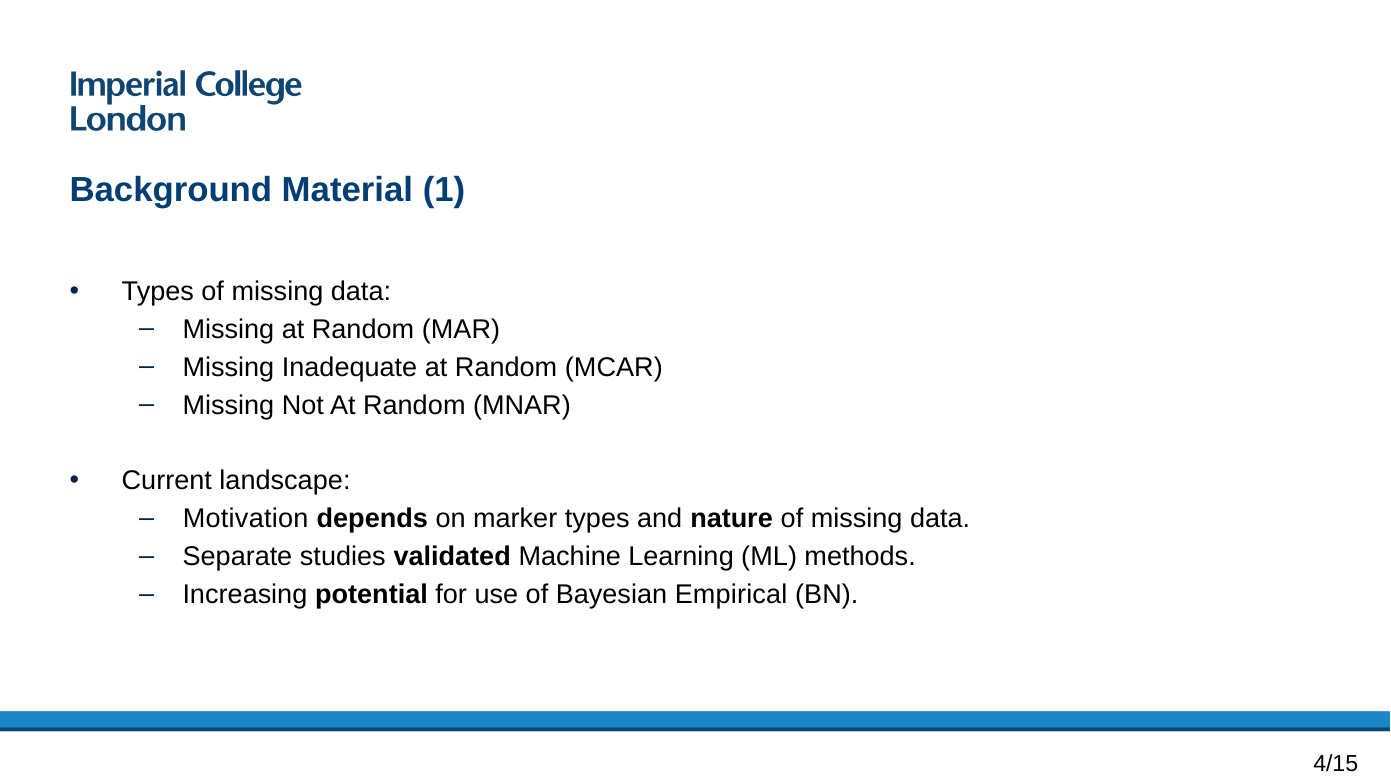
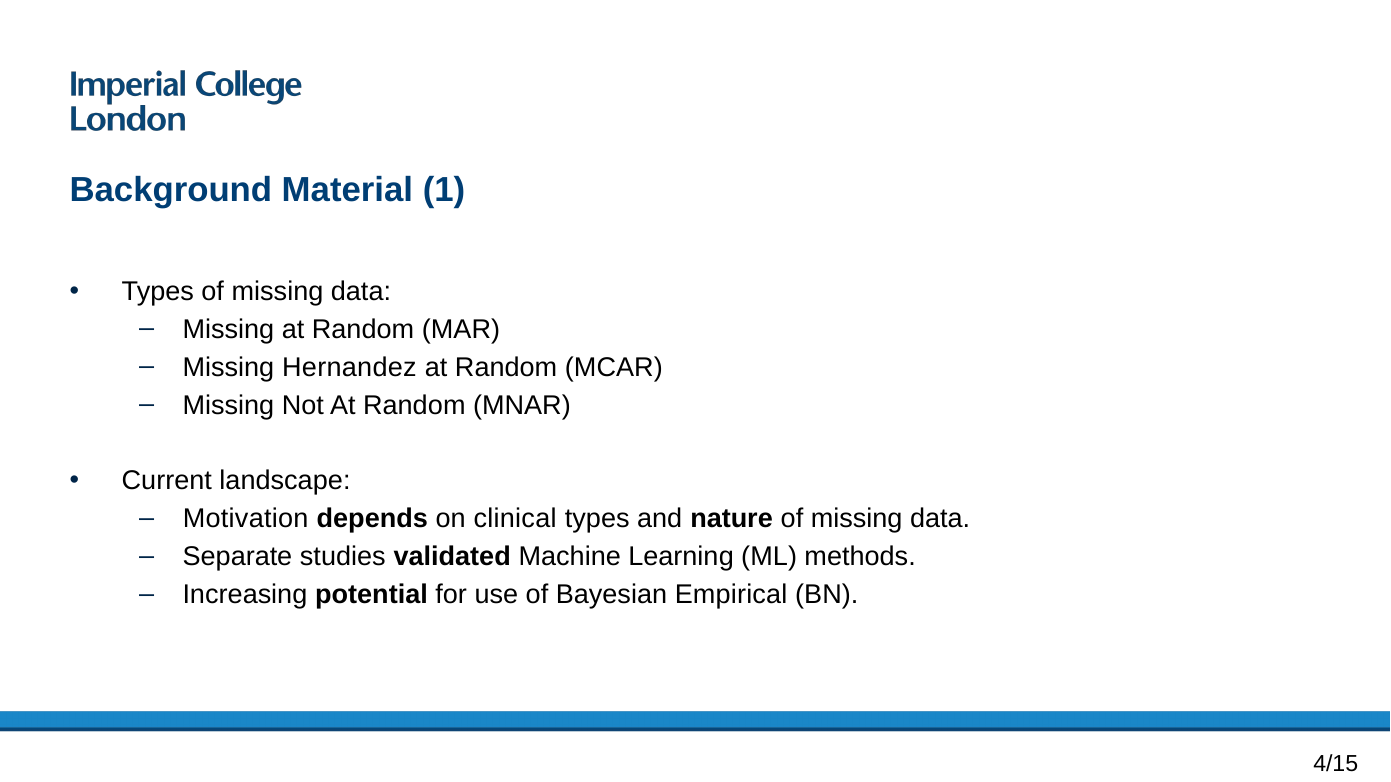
Inadequate: Inadequate -> Hernandez
marker: marker -> clinical
